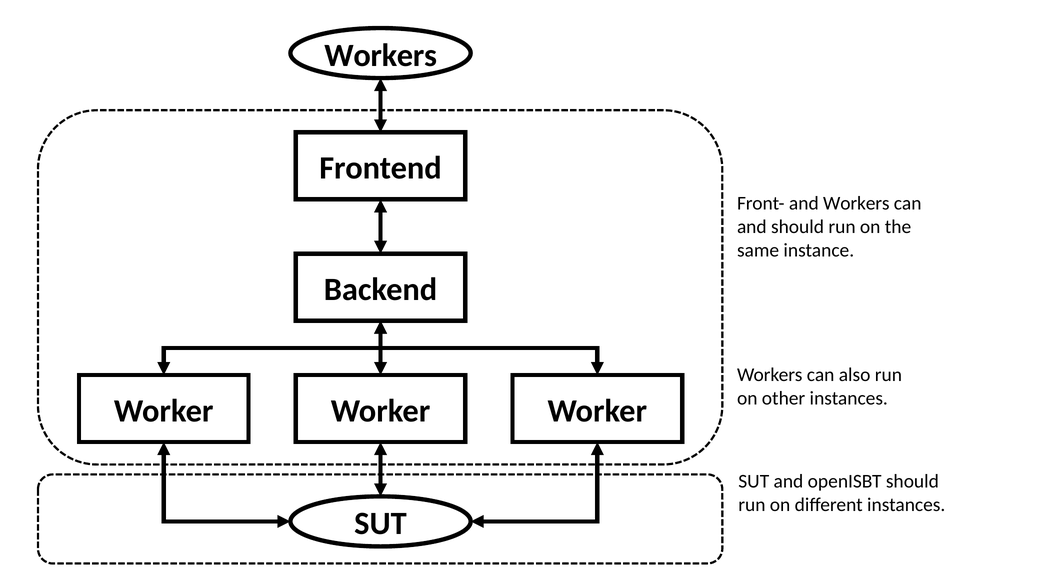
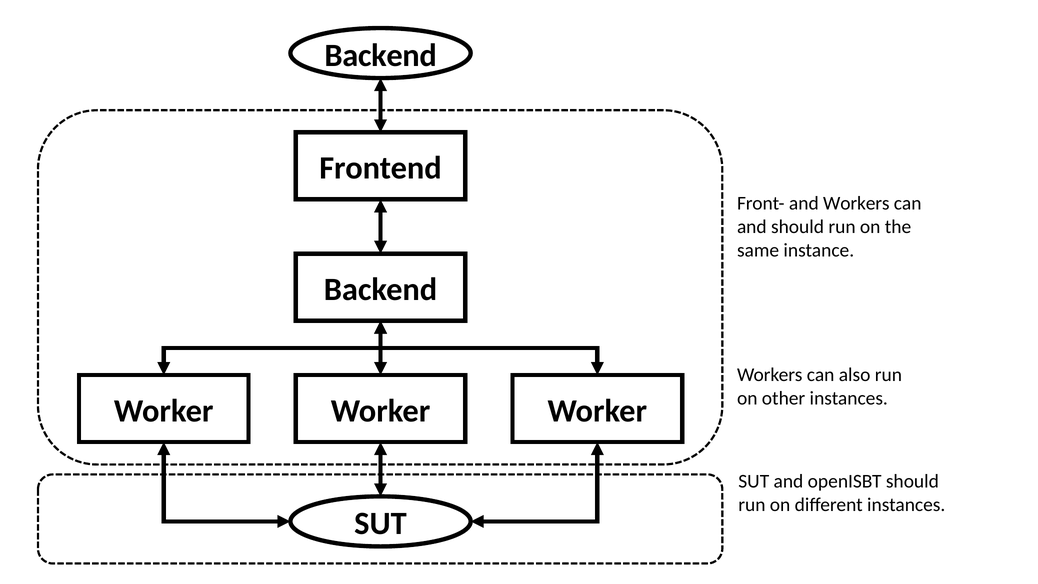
Workers at (381, 55): Workers -> Backend
